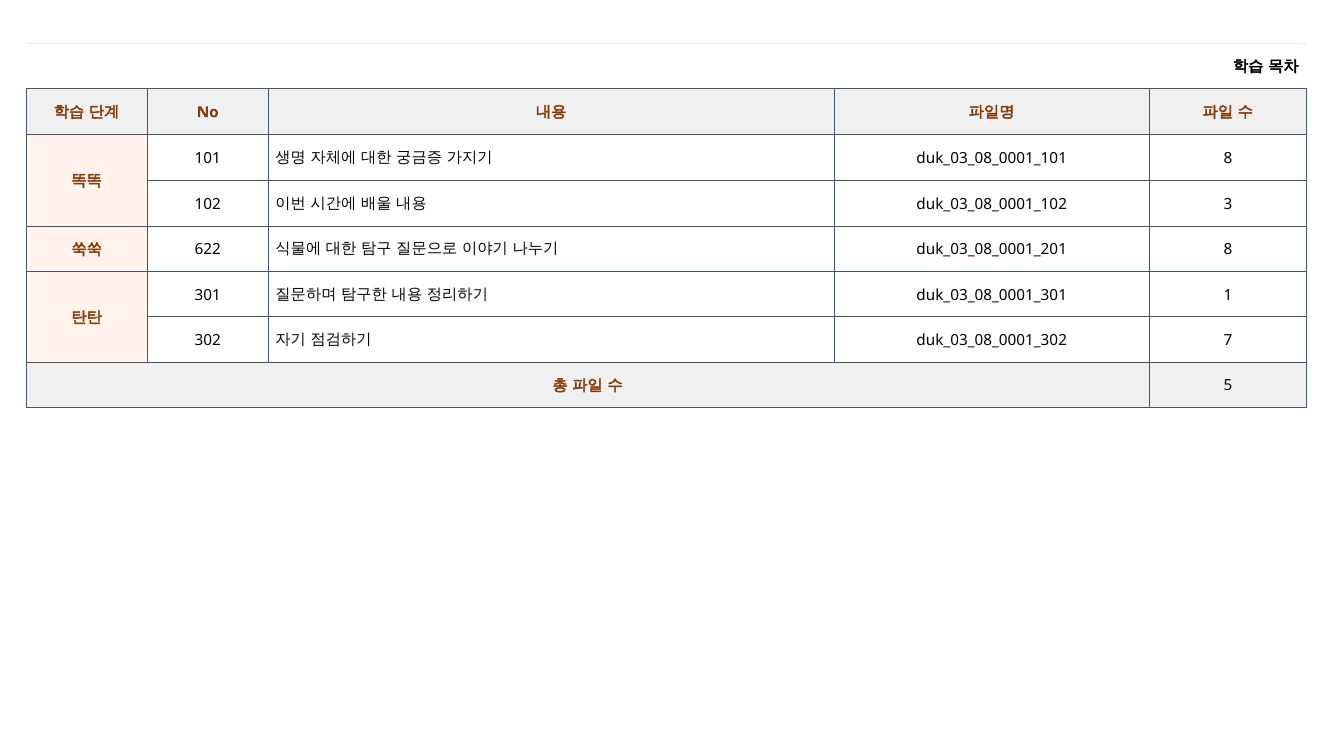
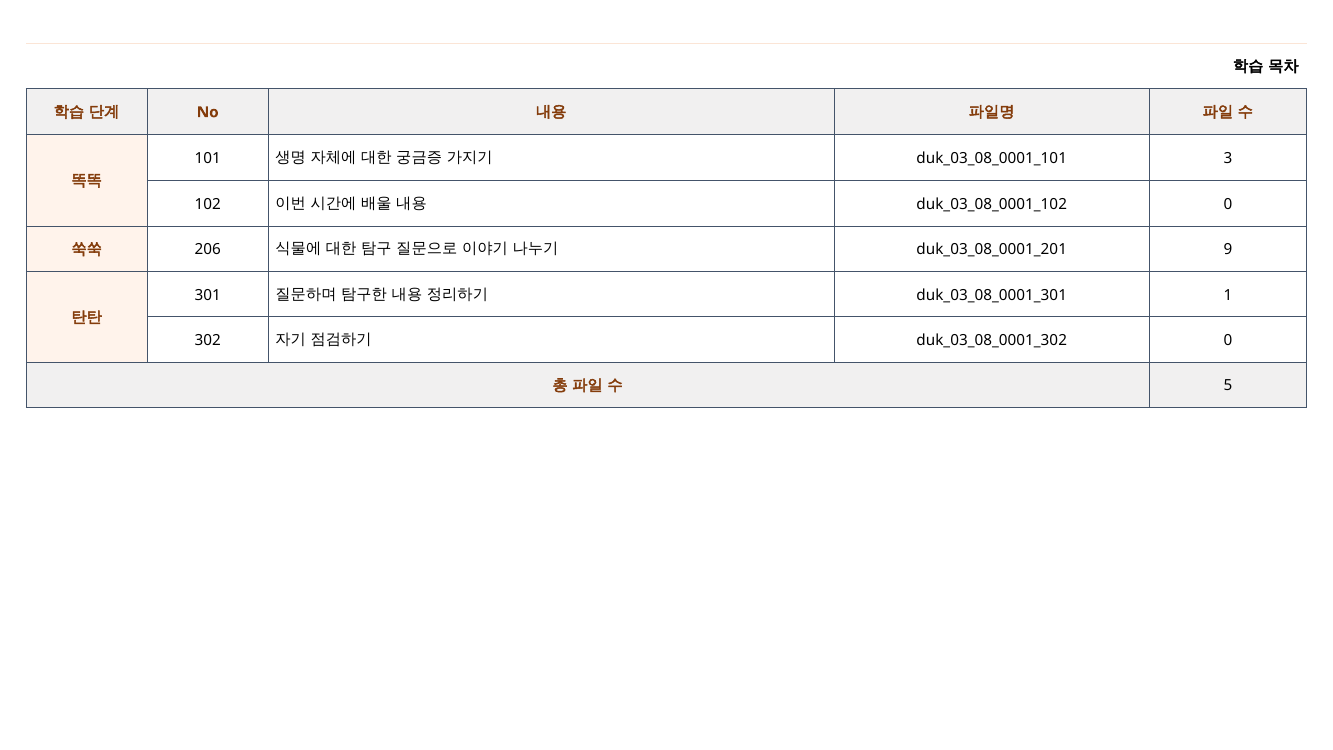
8 at (1228, 158): 8 -> 3
3 at (1228, 204): 3 -> 0
622: 622 -> 206
8 at (1228, 250): 8 -> 9
7 at (1228, 340): 7 -> 0
